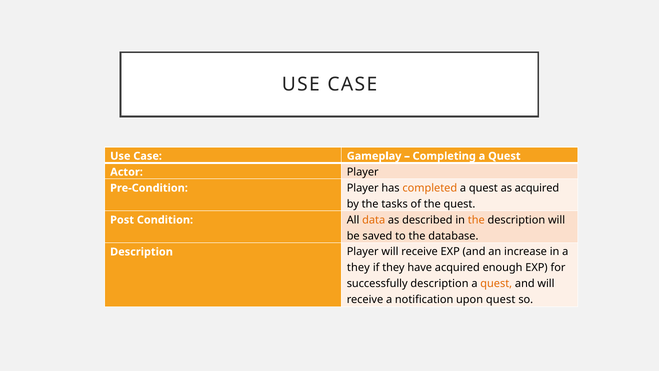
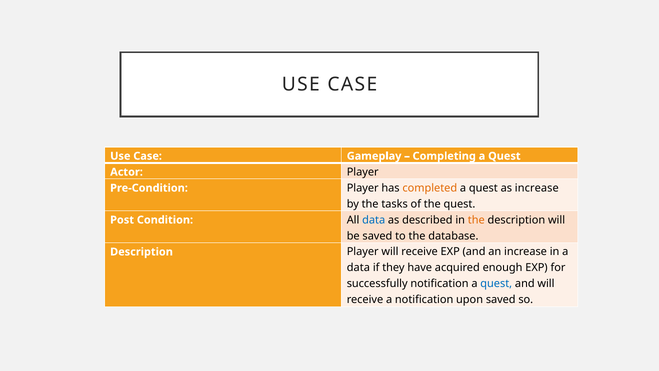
as acquired: acquired -> increase
data at (374, 220) colour: orange -> blue
they at (358, 268): they -> data
successfully description: description -> notification
quest at (496, 284) colour: orange -> blue
upon quest: quest -> saved
